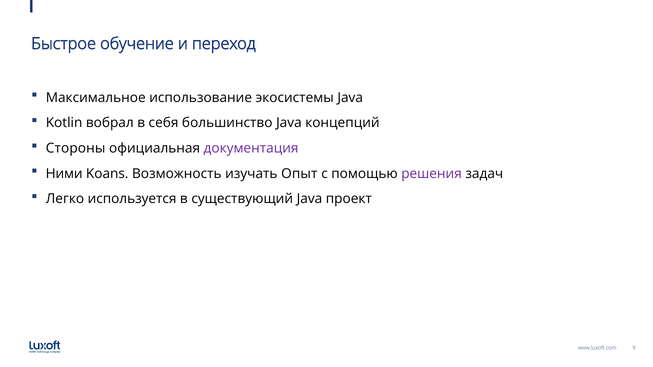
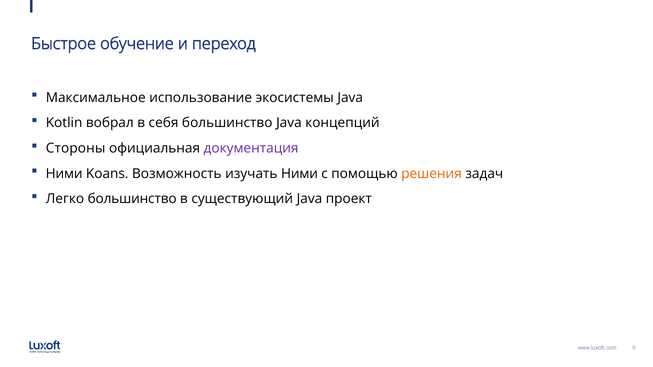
изучать Опыт: Опыт -> Ними
решения colour: purple -> orange
Легко используется: используется -> большинство
